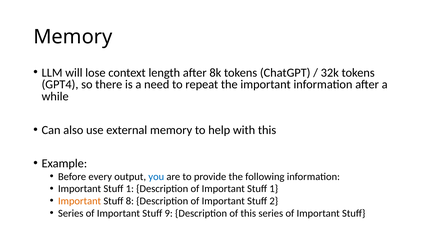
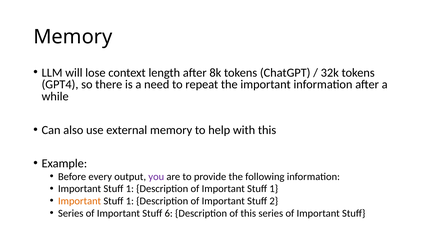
you colour: blue -> purple
8 at (130, 201): 8 -> 1
9: 9 -> 6
